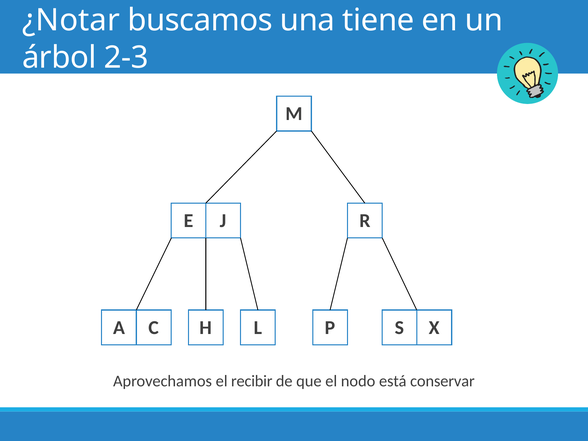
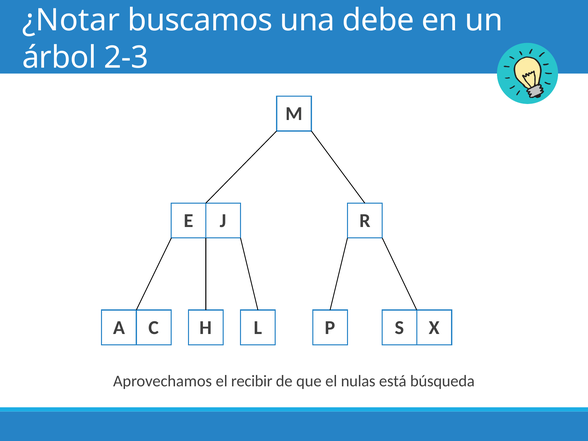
tiene: tiene -> debe
nodo: nodo -> nulas
conservar: conservar -> búsqueda
